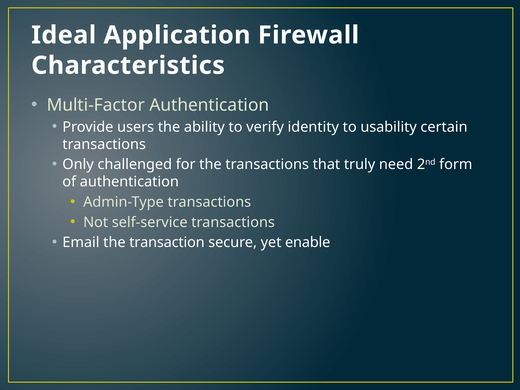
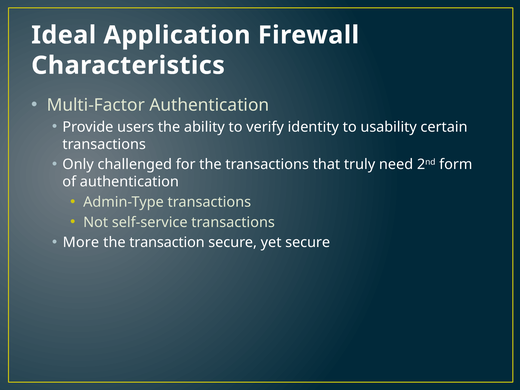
Email: Email -> More
yet enable: enable -> secure
